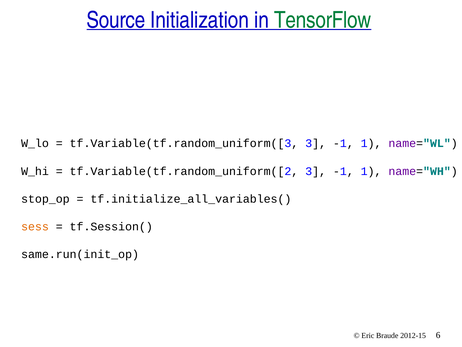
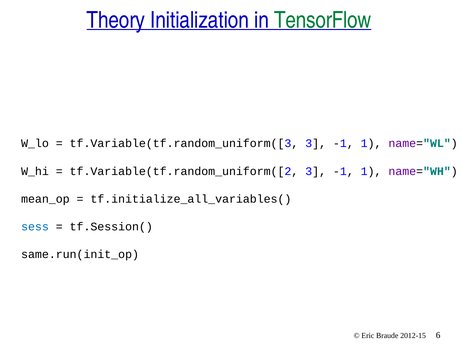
Source: Source -> Theory
stop_op: stop_op -> mean_op
sess colour: orange -> blue
